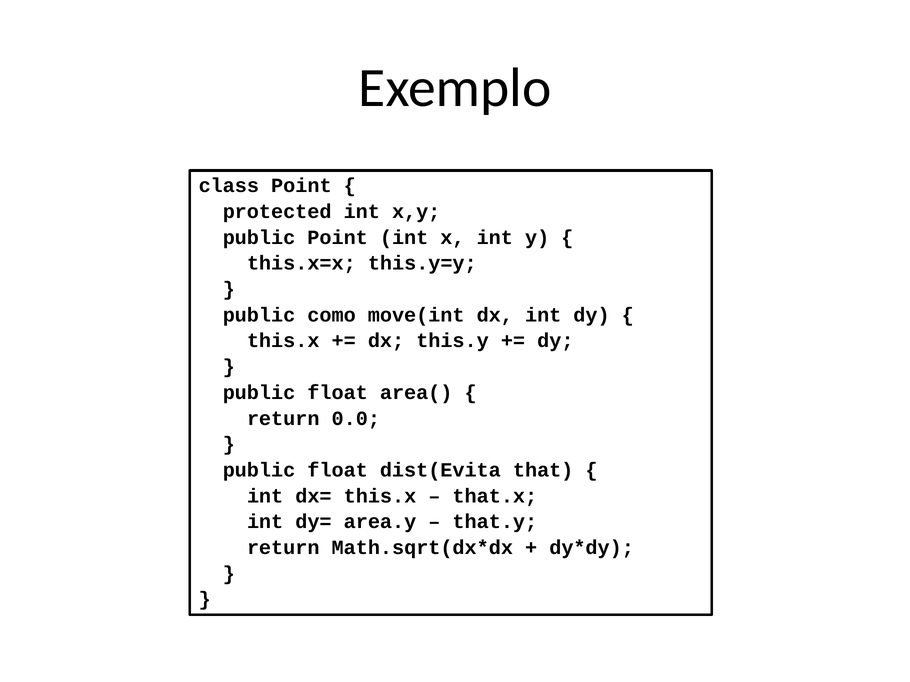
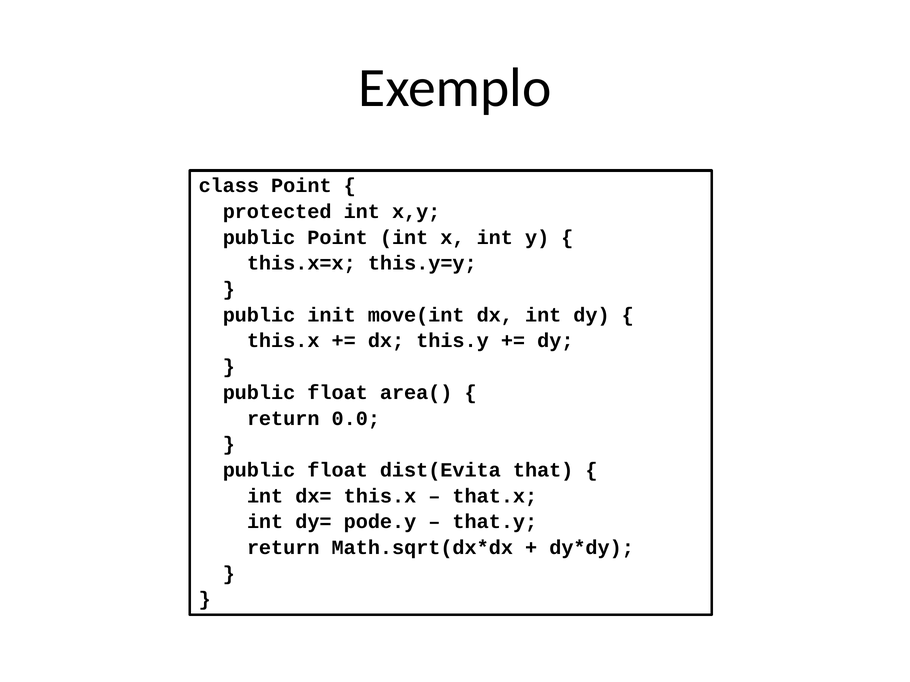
como: como -> init
area.y: area.y -> pode.y
